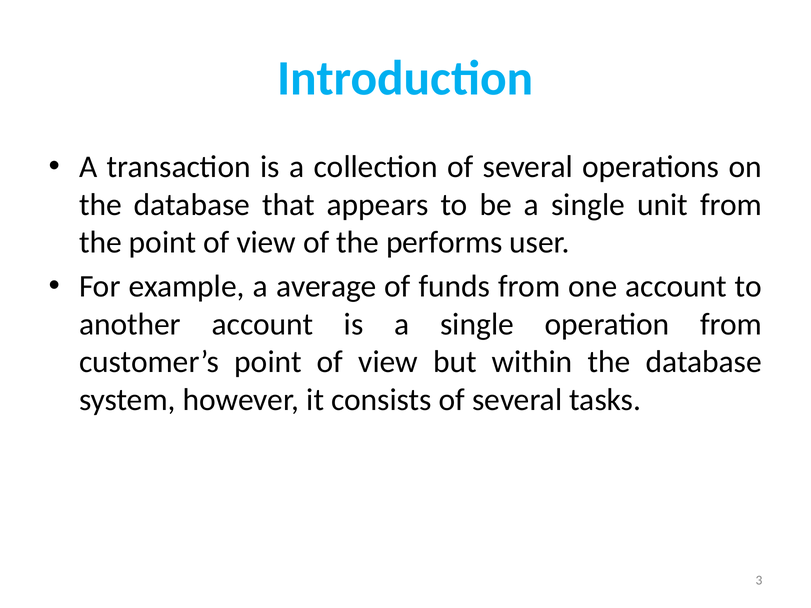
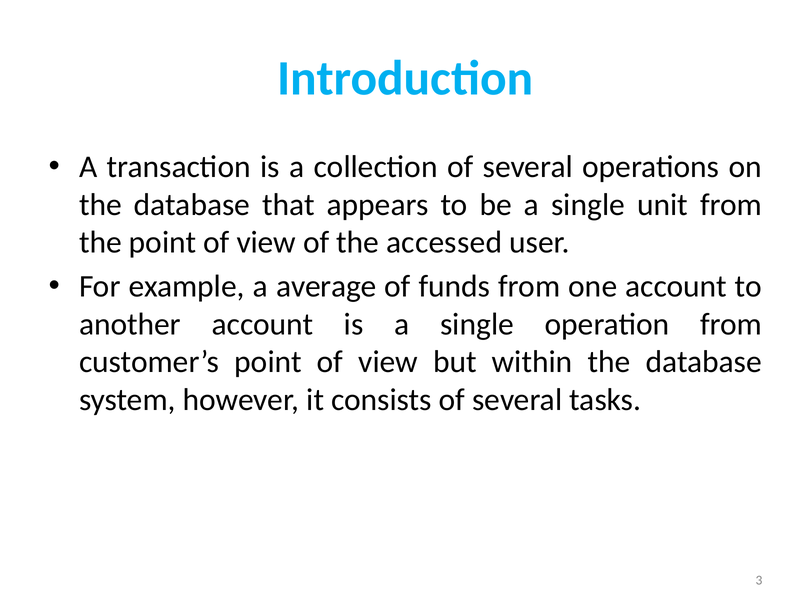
performs: performs -> accessed
